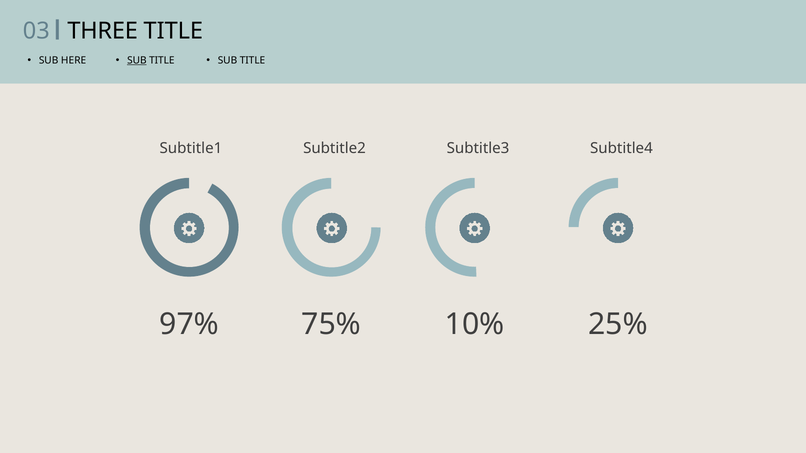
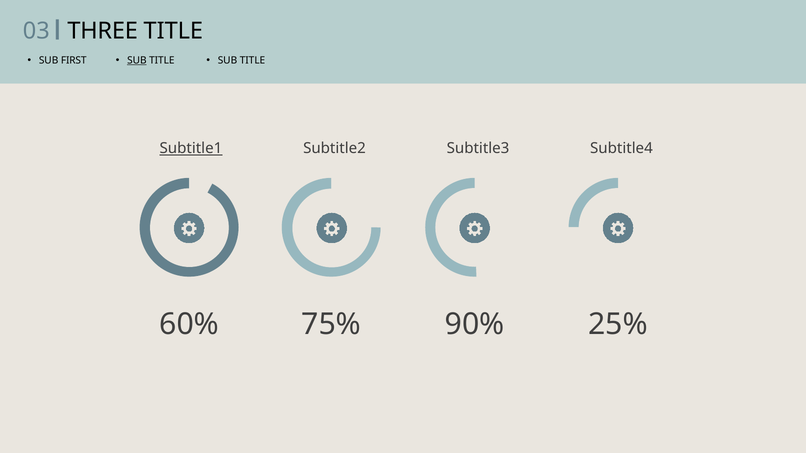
HERE: HERE -> FIRST
Subtitle1 underline: none -> present
97%: 97% -> 60%
10%: 10% -> 90%
